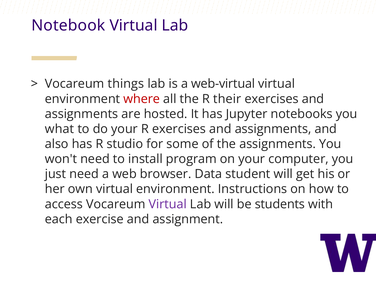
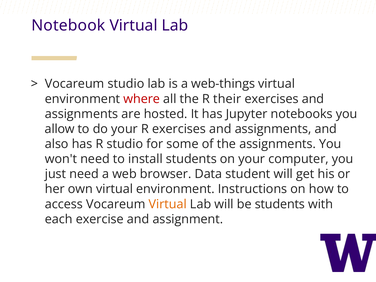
Vocareum things: things -> studio
web-virtual: web-virtual -> web-things
what: what -> allow
install program: program -> students
Virtual at (168, 204) colour: purple -> orange
